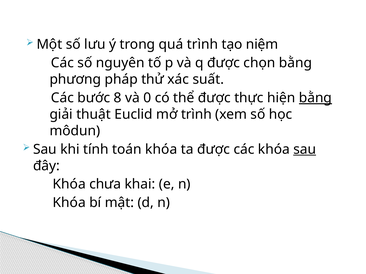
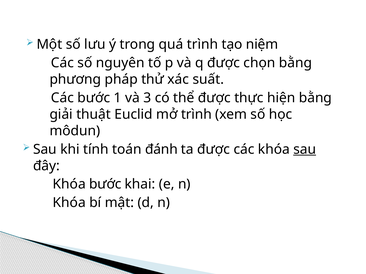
8: 8 -> 1
0: 0 -> 3
bằng at (315, 98) underline: present -> none
toán khóa: khóa -> đánh
chưa at (105, 185): chưa -> bước
